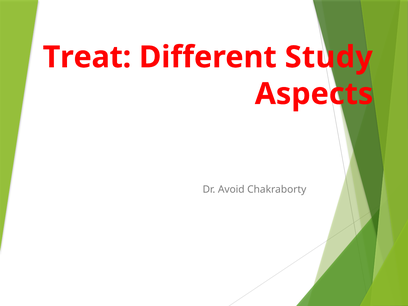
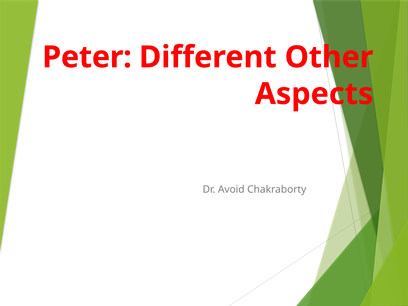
Treat: Treat -> Peter
Study: Study -> Other
